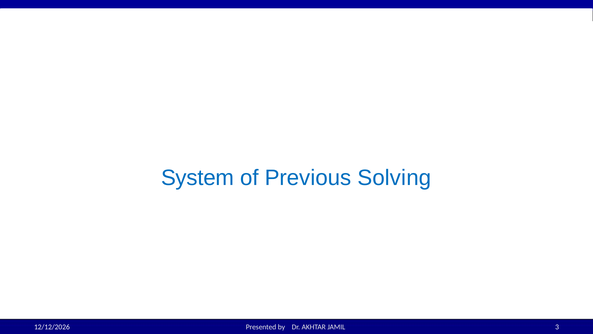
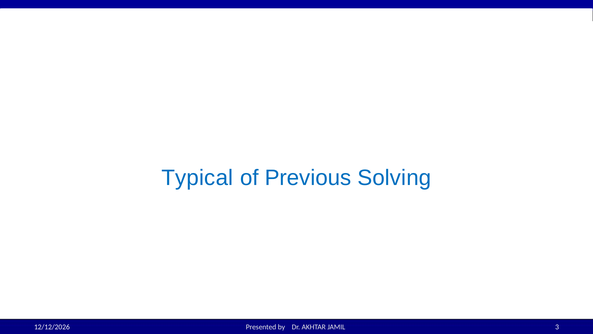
System: System -> Typical
